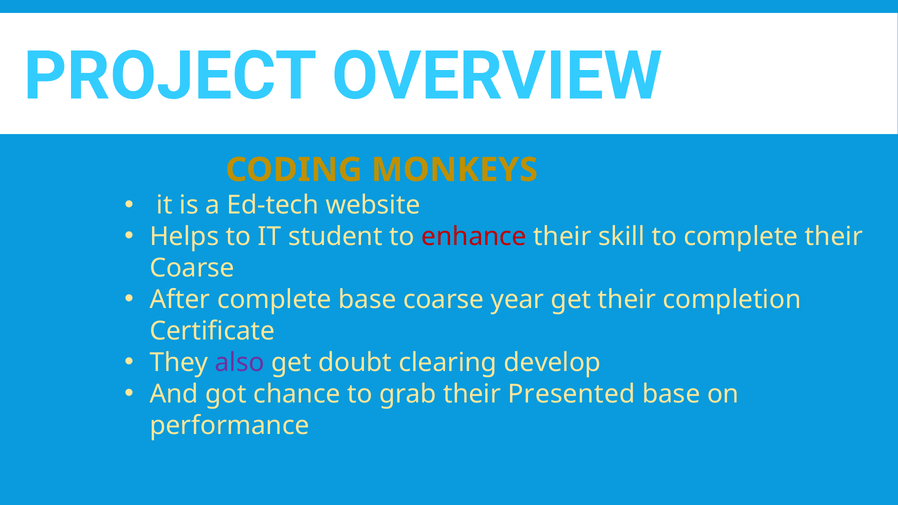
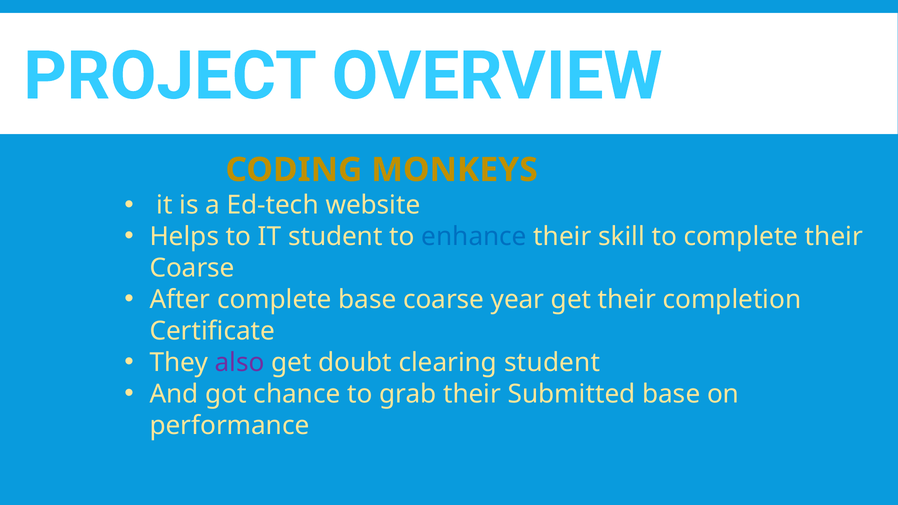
enhance colour: red -> blue
clearing develop: develop -> student
Presented: Presented -> Submitted
